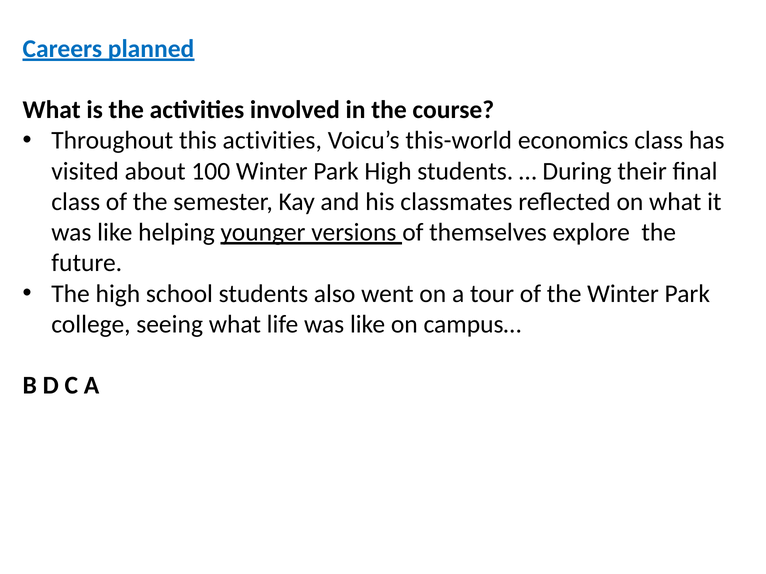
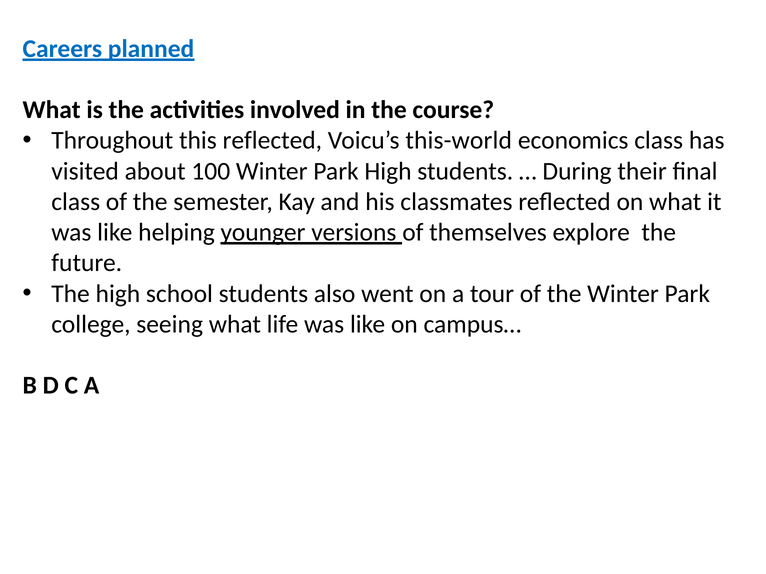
this activities: activities -> reflected
